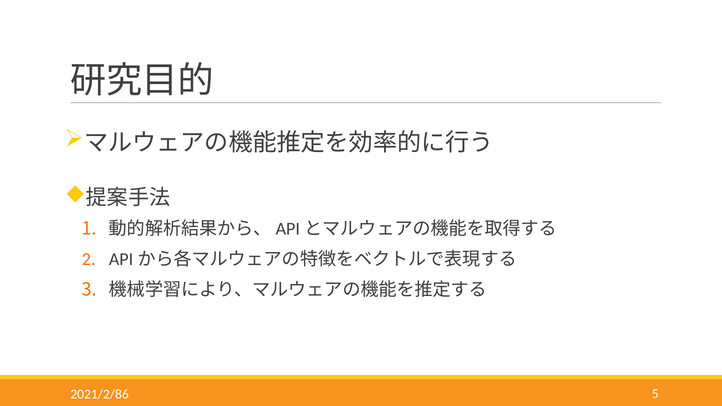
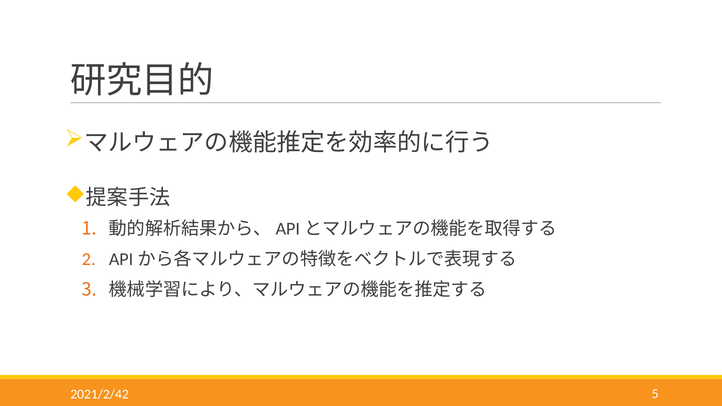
2021/2/86: 2021/2/86 -> 2021/2/42
